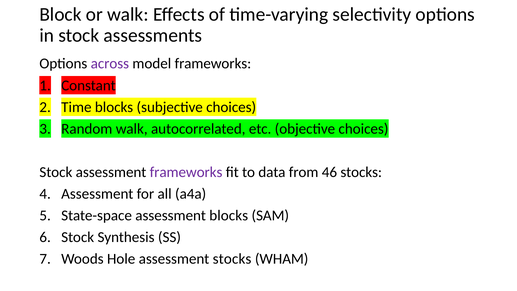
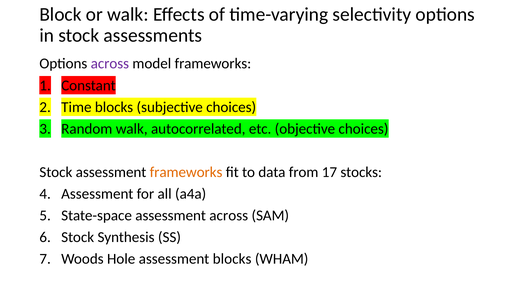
frameworks at (186, 172) colour: purple -> orange
46: 46 -> 17
assessment blocks: blocks -> across
assessment stocks: stocks -> blocks
